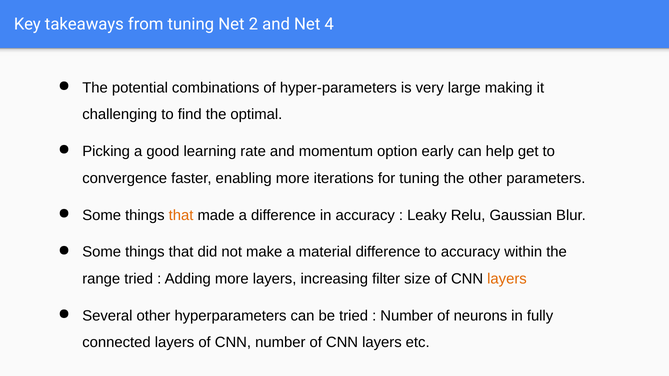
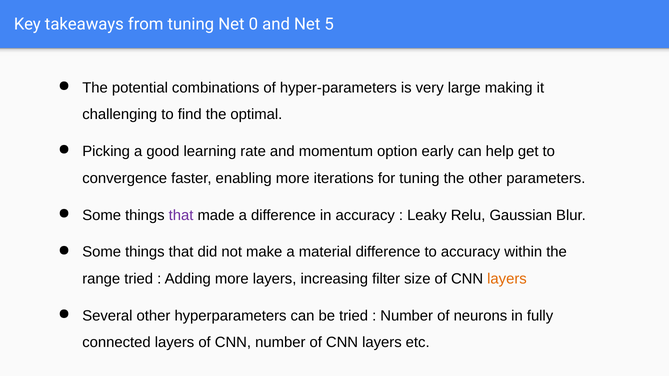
2: 2 -> 0
4: 4 -> 5
that at (181, 215) colour: orange -> purple
